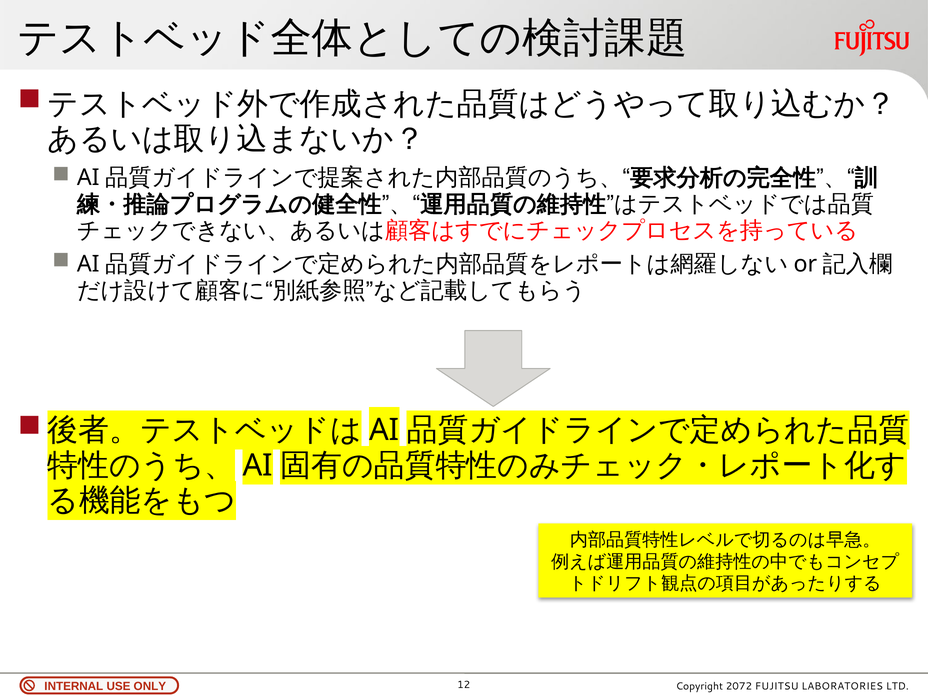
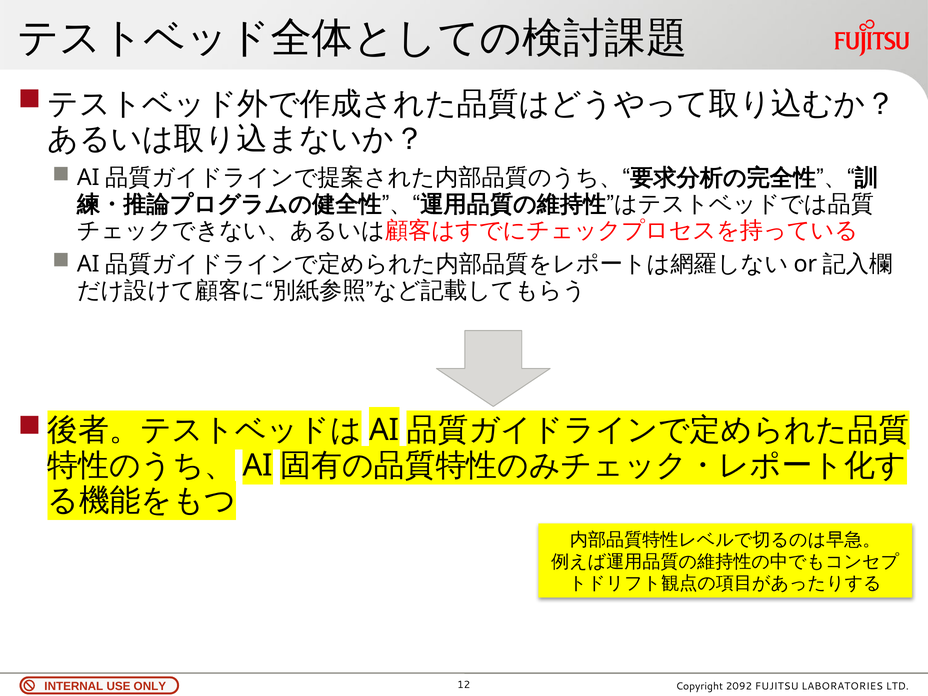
2072: 2072 -> 2092
